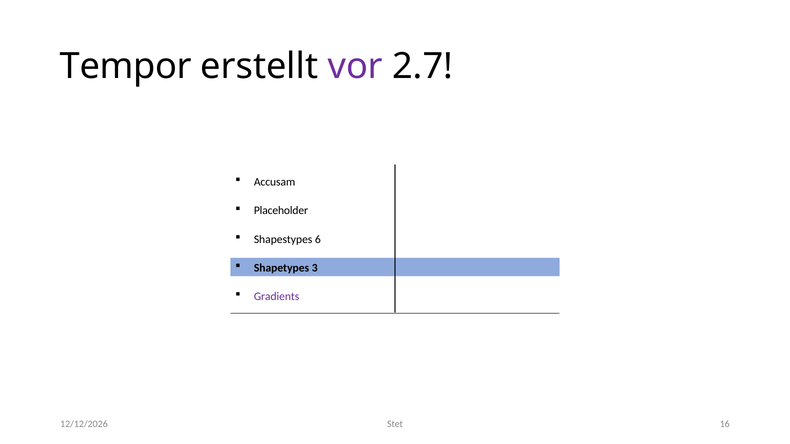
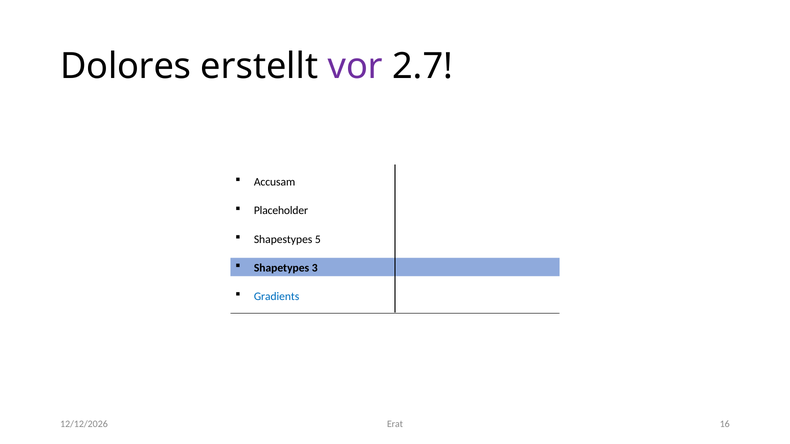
Tempor: Tempor -> Dolores
6: 6 -> 5
Gradients colour: purple -> blue
Stet: Stet -> Erat
